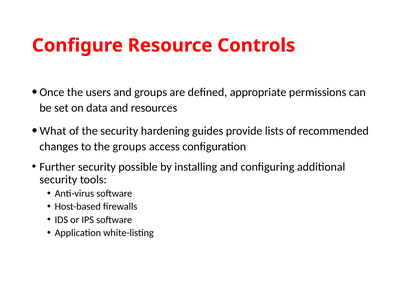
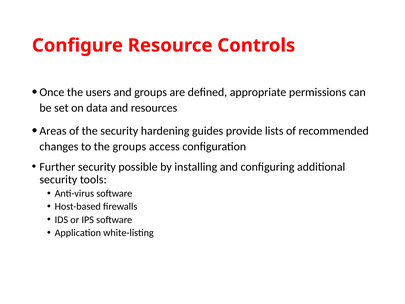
What: What -> Areas
